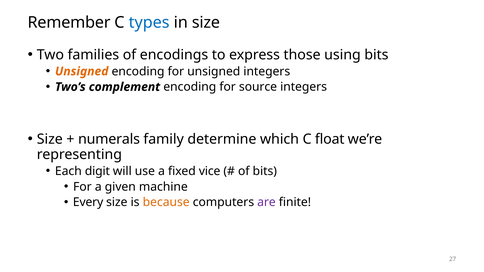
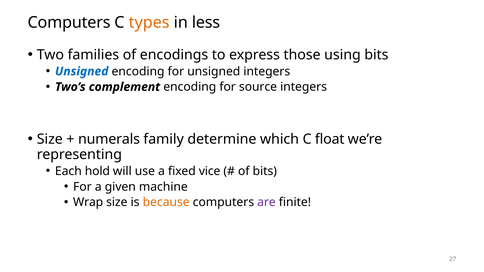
Remember at (69, 23): Remember -> Computers
types colour: blue -> orange
in size: size -> less
Unsigned at (82, 71) colour: orange -> blue
digit: digit -> hold
Every: Every -> Wrap
